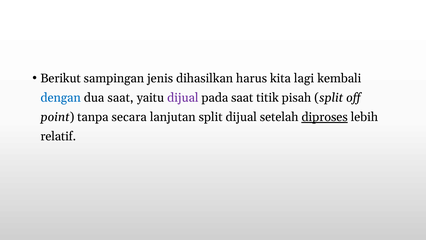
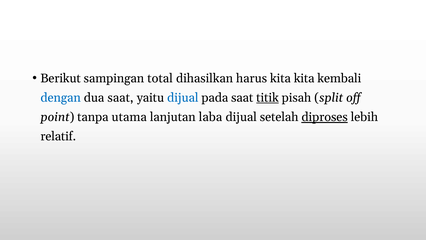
jenis: jenis -> total
kita lagi: lagi -> kita
dijual at (183, 98) colour: purple -> blue
titik underline: none -> present
secara: secara -> utama
lanjutan split: split -> laba
